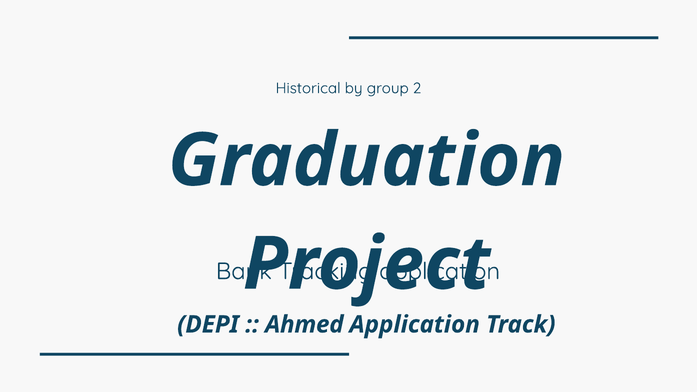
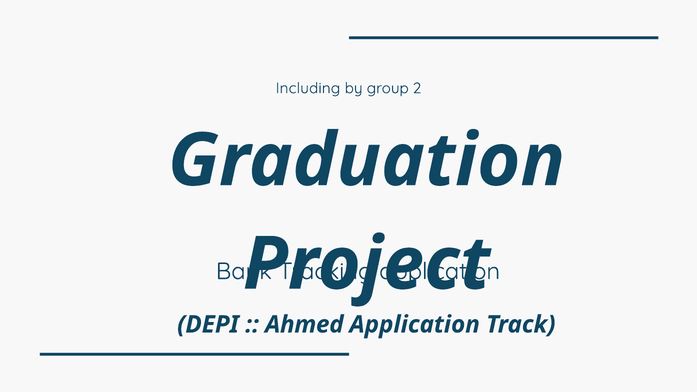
Historical: Historical -> Including
